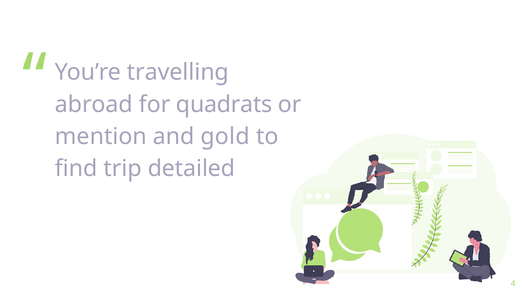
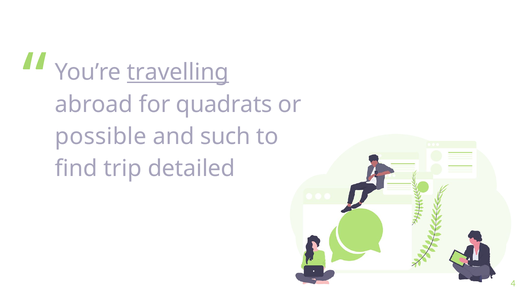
travelling underline: none -> present
mention: mention -> possible
gold: gold -> such
